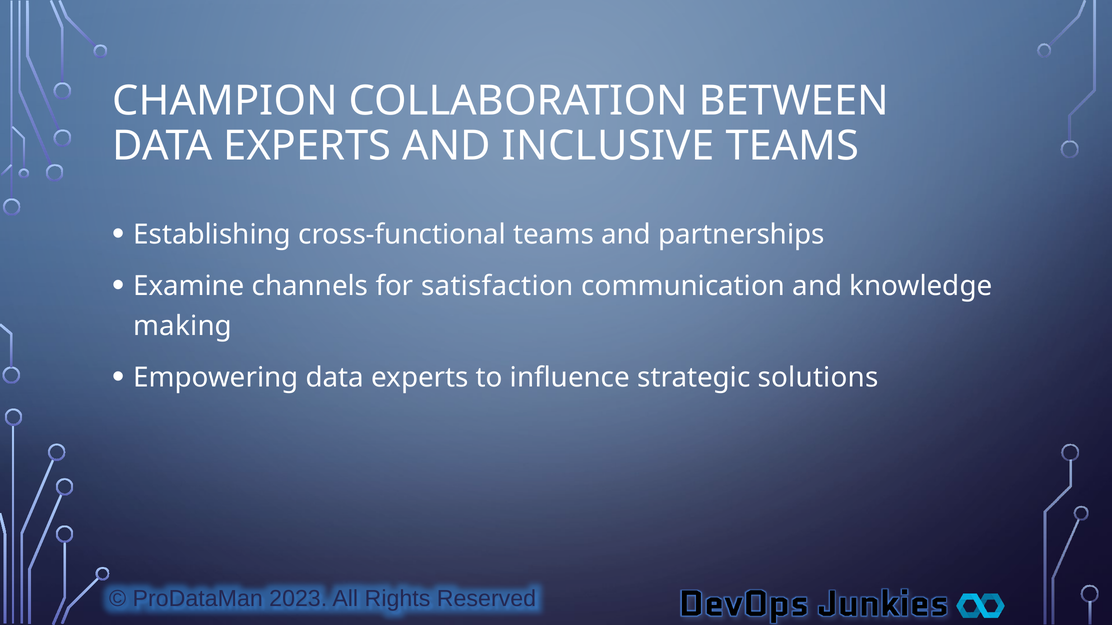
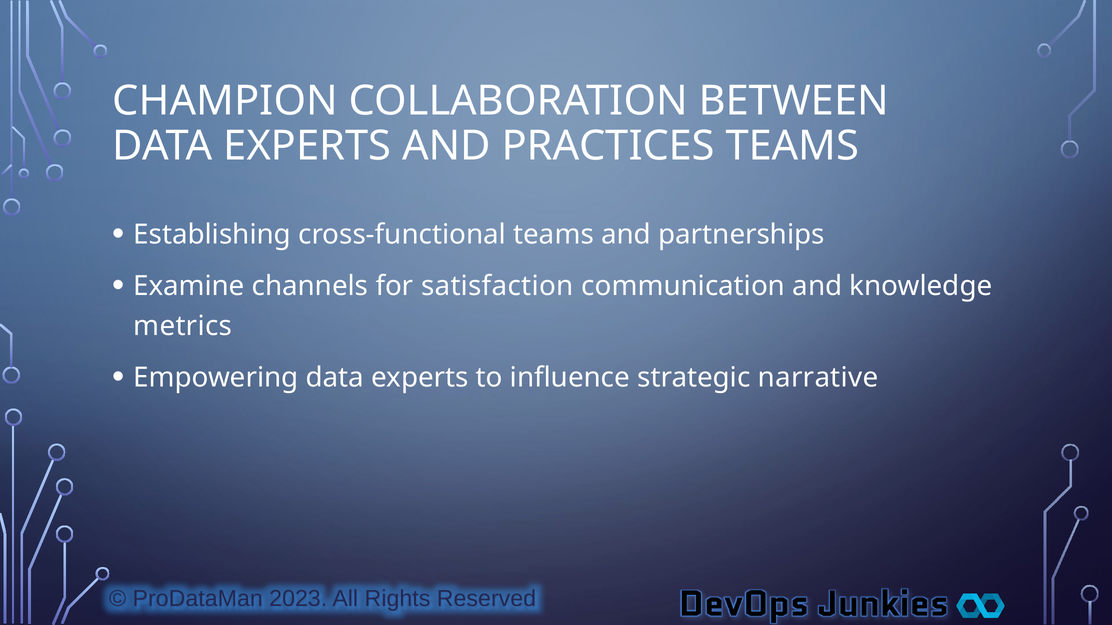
INCLUSIVE: INCLUSIVE -> PRACTICES
making: making -> metrics
solutions: solutions -> narrative
